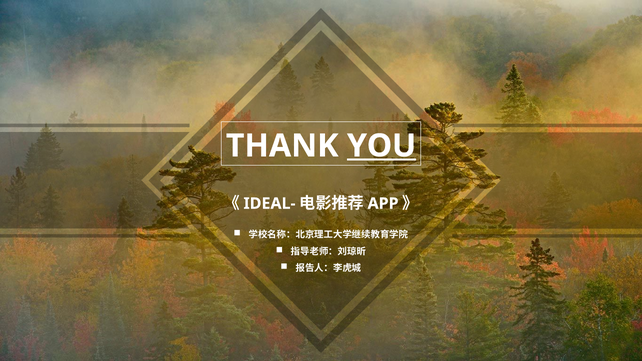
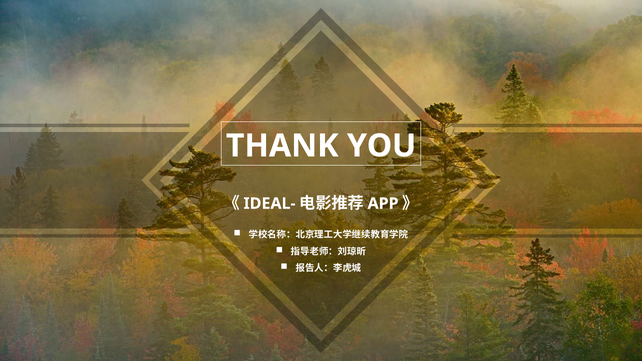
YOU underline: present -> none
